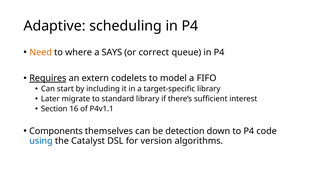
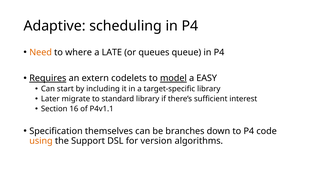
SAYS: SAYS -> LATE
correct: correct -> queues
model underline: none -> present
FIFO: FIFO -> EASY
Components: Components -> Specification
detection: detection -> branches
using colour: blue -> orange
Catalyst: Catalyst -> Support
